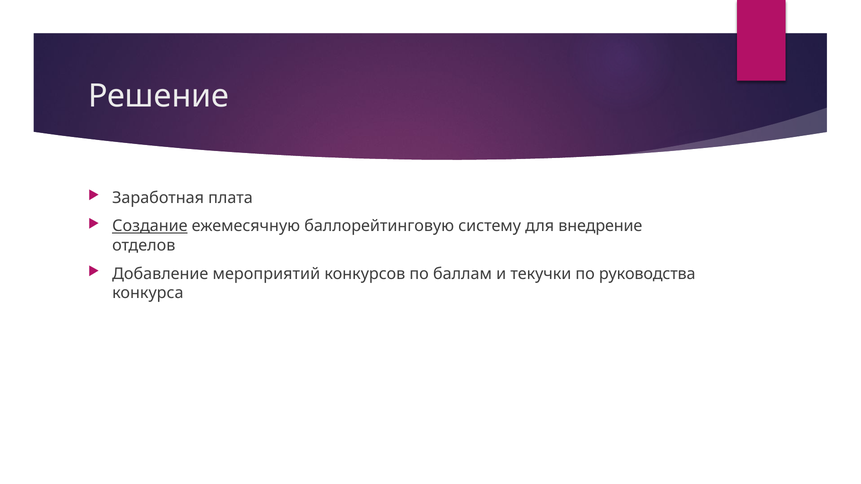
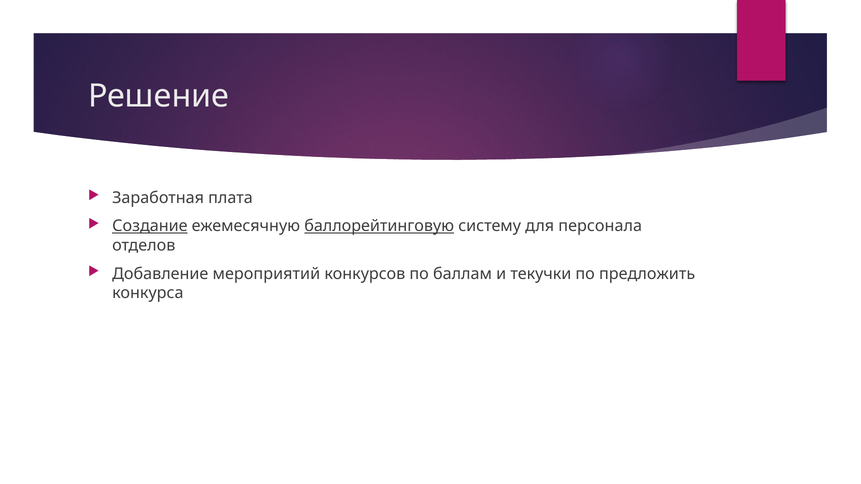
баллорейтинговую underline: none -> present
внедрение: внедрение -> персонала
руководства: руководства -> предложить
